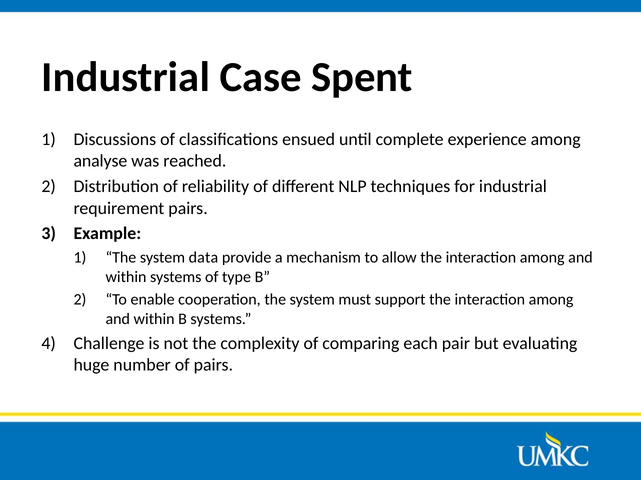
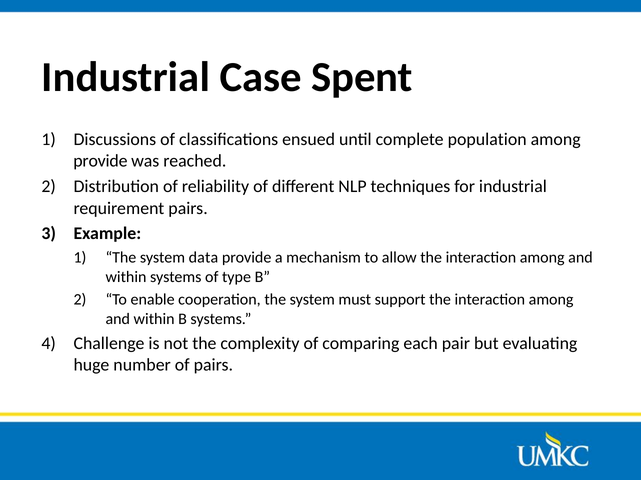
experience: experience -> population
analyse at (100, 161): analyse -> provide
